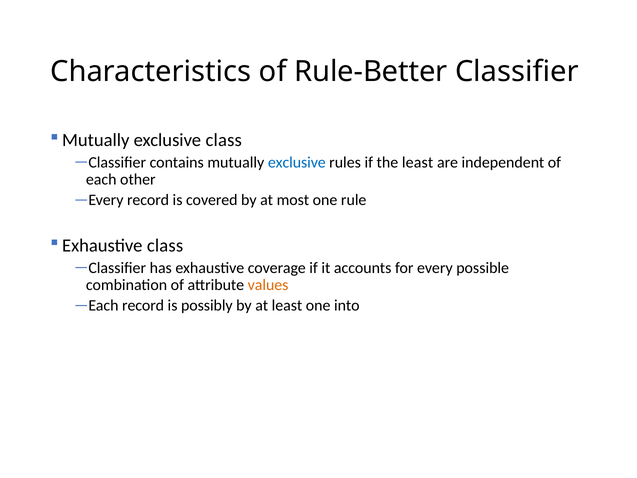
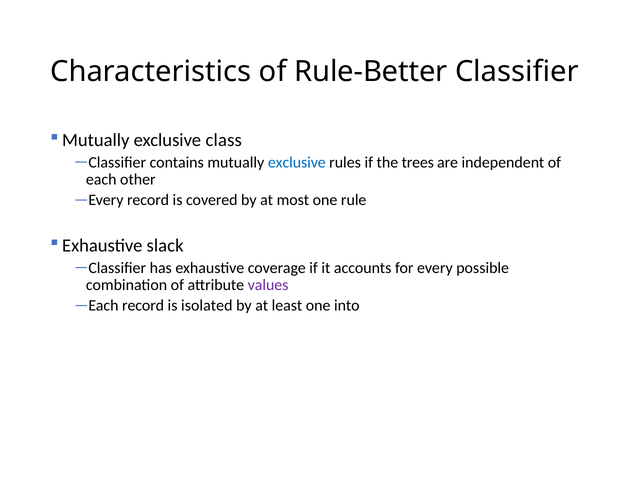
the least: least -> trees
Exhaustive class: class -> slack
values colour: orange -> purple
possibly: possibly -> isolated
